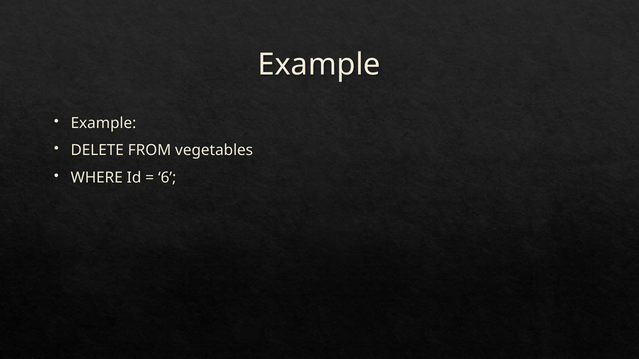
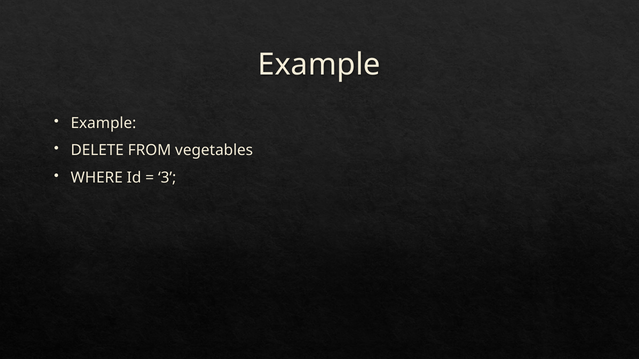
6: 6 -> 3
